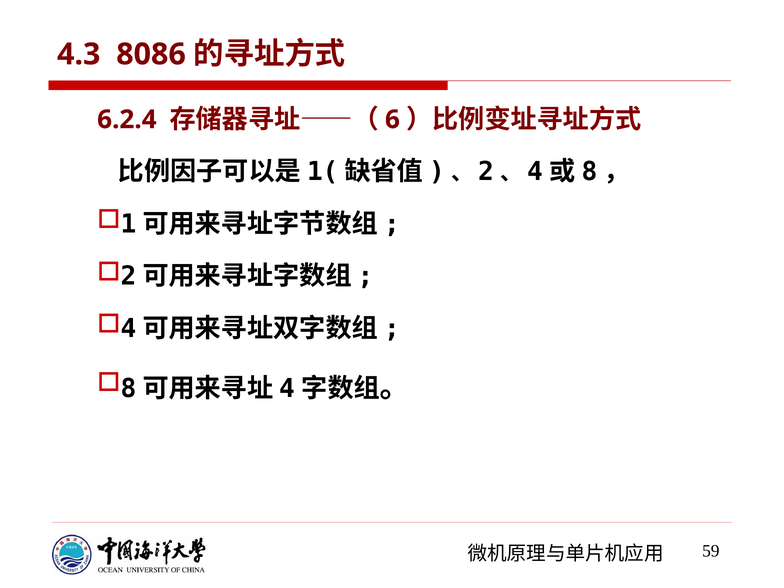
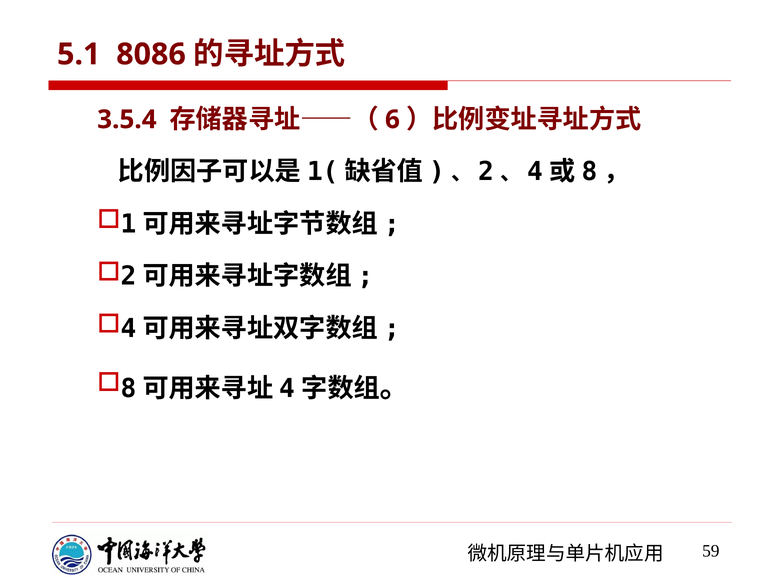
4.3: 4.3 -> 5.1
6.2.4: 6.2.4 -> 3.5.4
